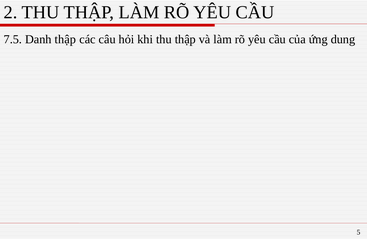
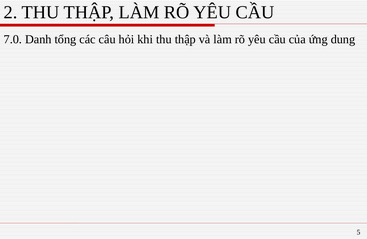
7.5: 7.5 -> 7.0
Danh thập: thập -> tổng
